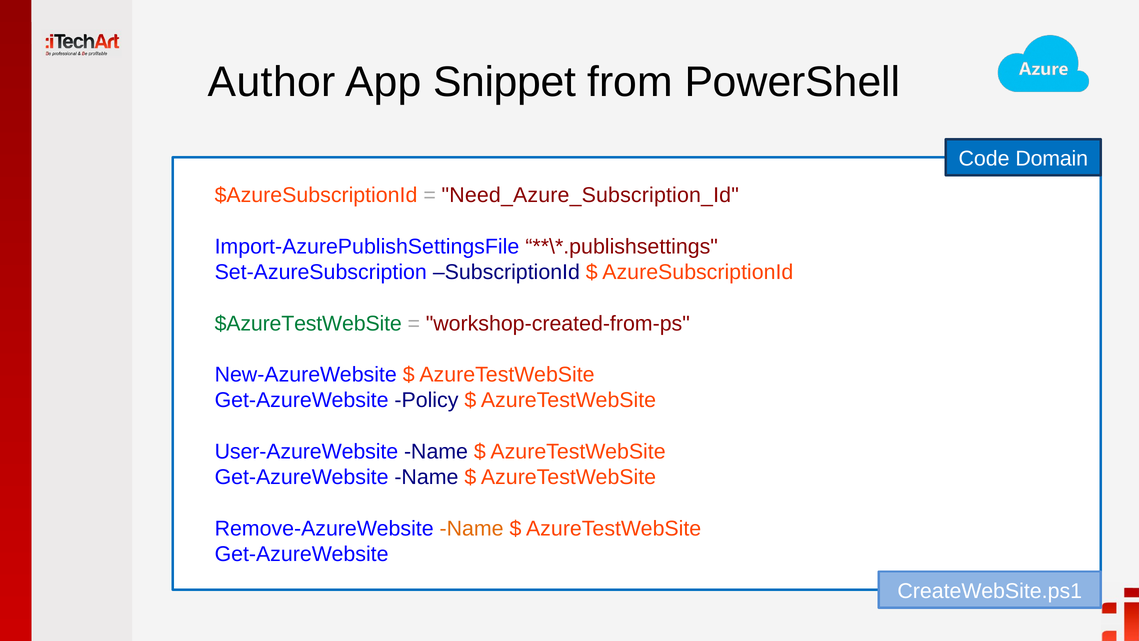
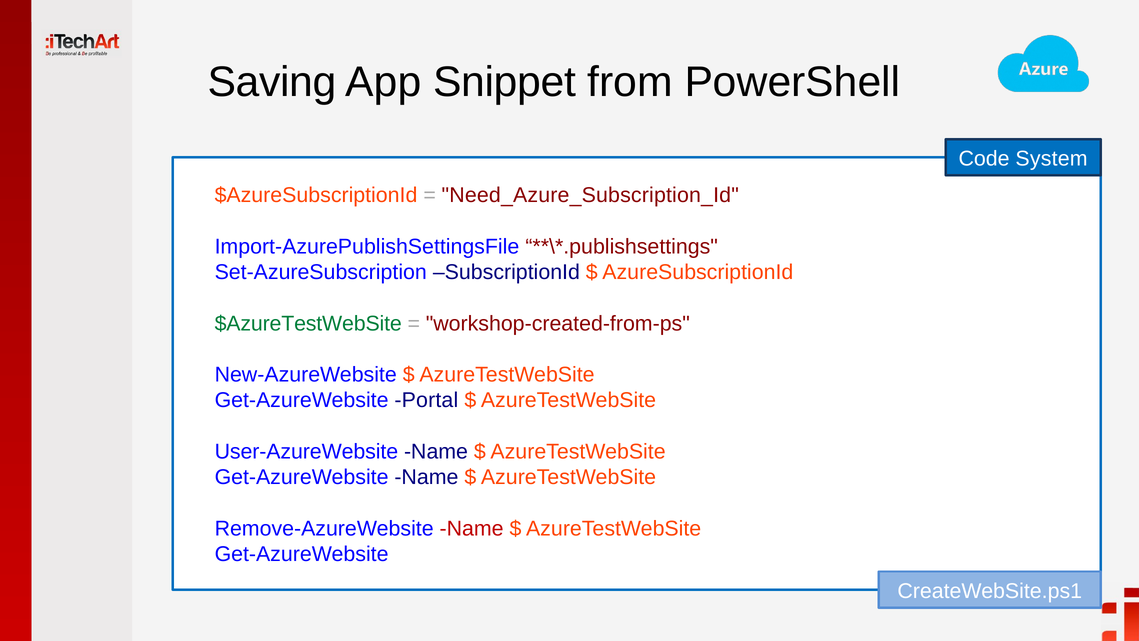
Author: Author -> Saving
Domain: Domain -> System
Policy: Policy -> Portal
Name at (472, 528) colour: orange -> red
